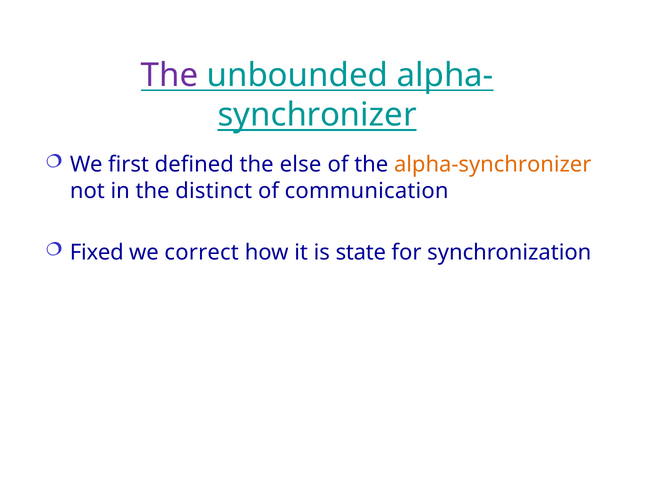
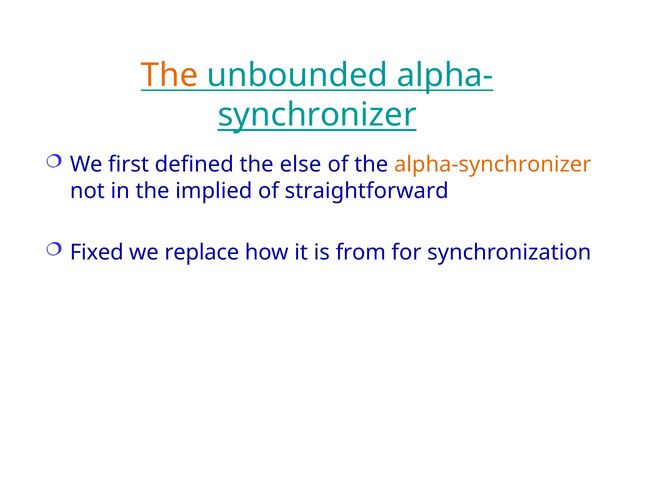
The at (170, 75) colour: purple -> orange
distinct: distinct -> implied
communication: communication -> straightforward
correct: correct -> replace
state: state -> from
